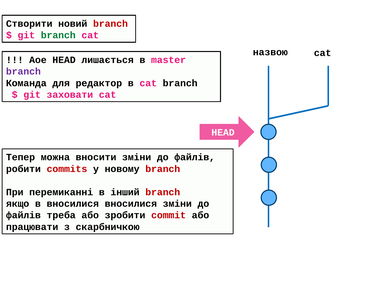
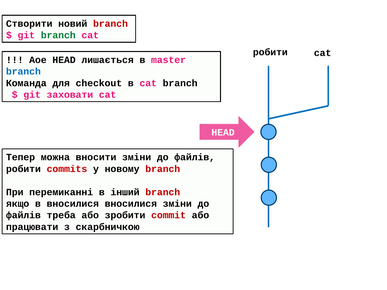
назвою at (270, 52): назвою -> робити
branch at (23, 72) colour: purple -> blue
редактор: редактор -> checkout
